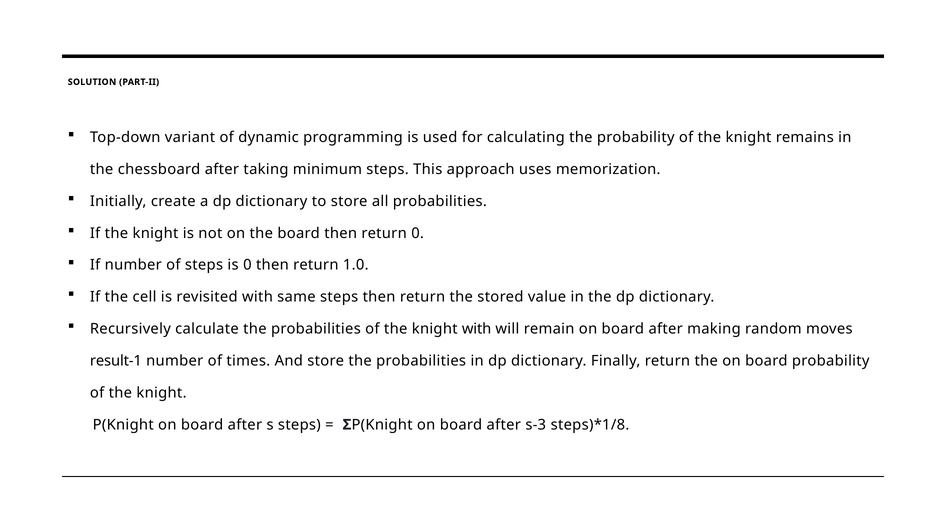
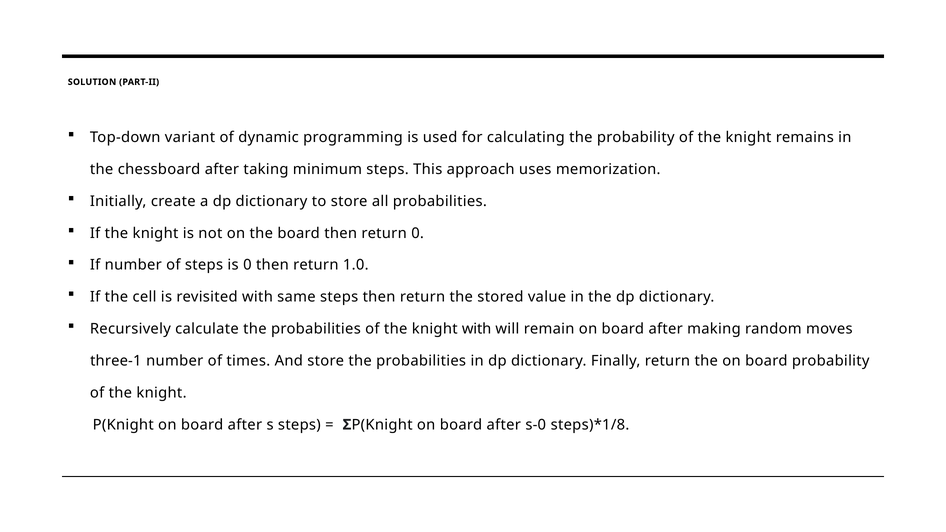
result-1: result-1 -> three-1
s-3: s-3 -> s-0
